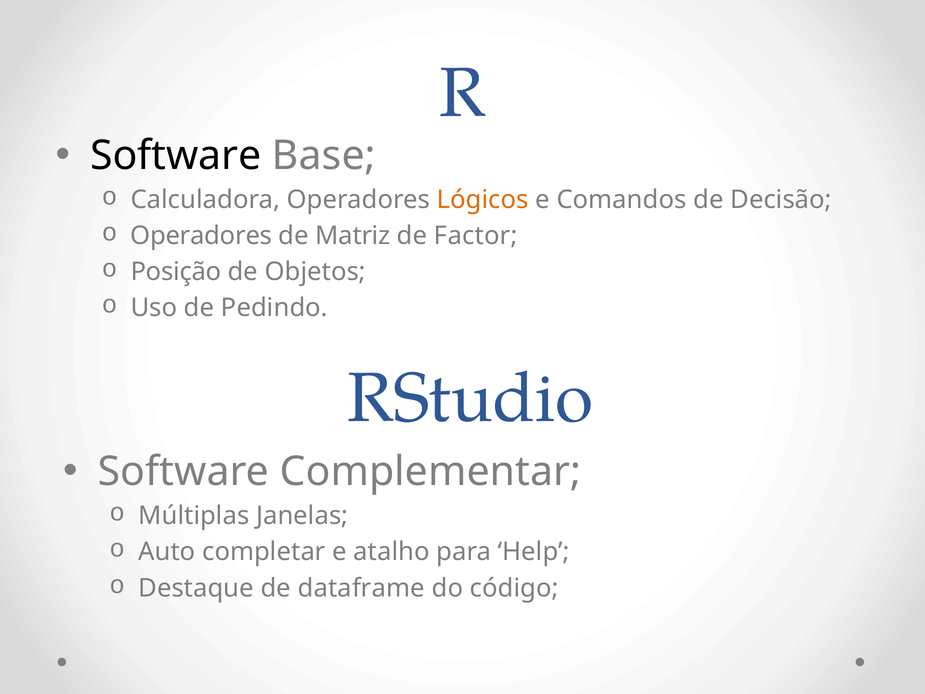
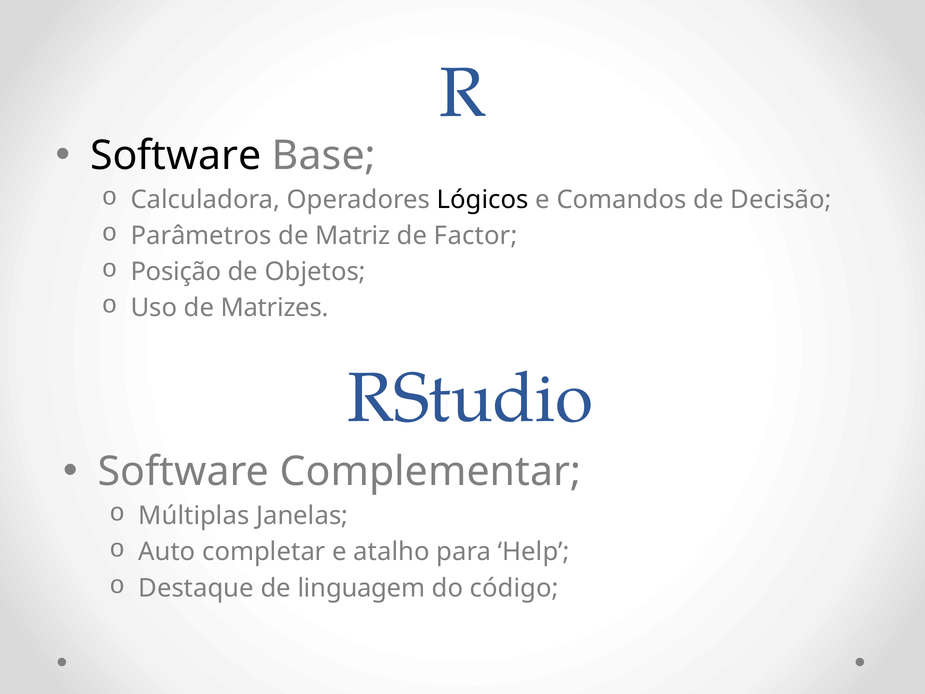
Lógicos colour: orange -> black
Operadores at (201, 236): Operadores -> Parâmetros
Pedindo: Pedindo -> Matrizes
dataframe: dataframe -> linguagem
